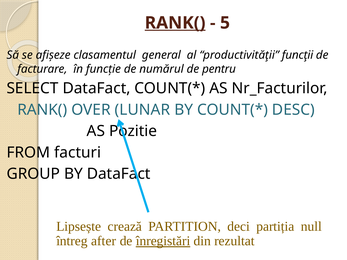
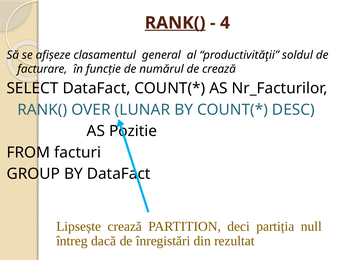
5: 5 -> 4
funcţii: funcţii -> soldul
de pentru: pentru -> crează
after: after -> dacă
înregistări underline: present -> none
